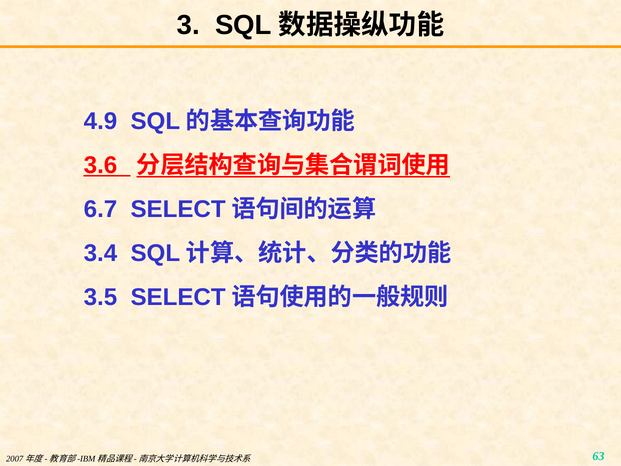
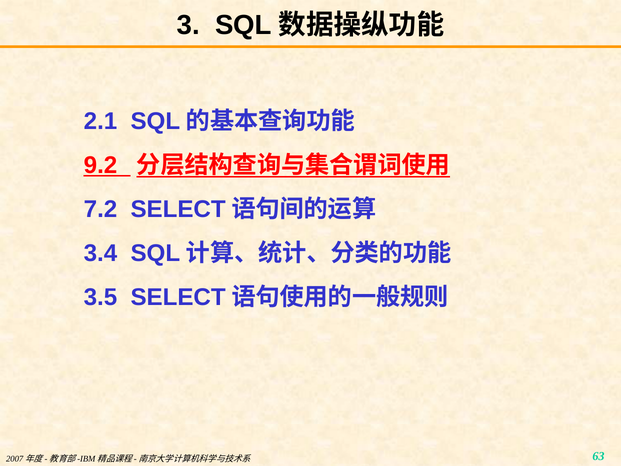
4.9: 4.9 -> 2.1
3.6: 3.6 -> 9.2
6.7: 6.7 -> 7.2
